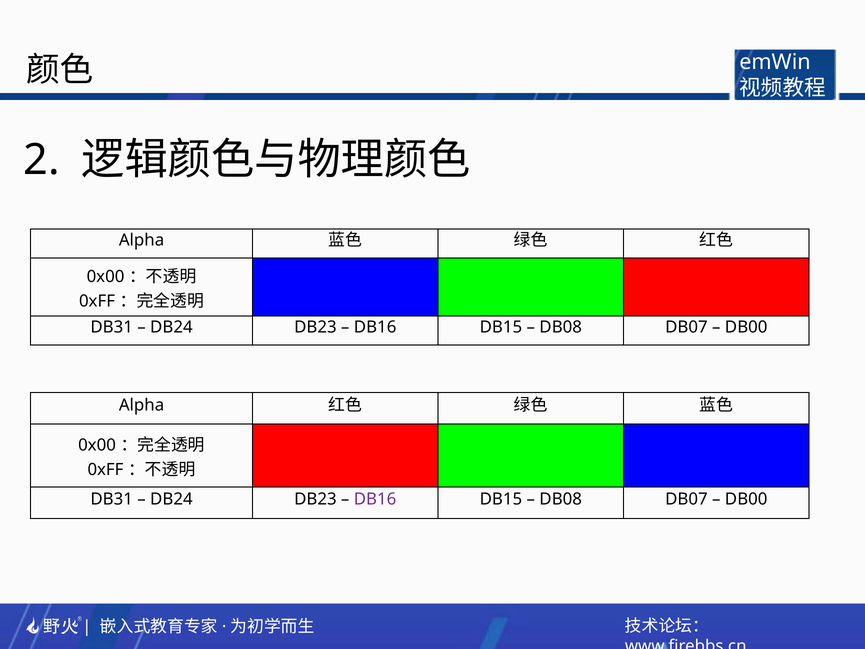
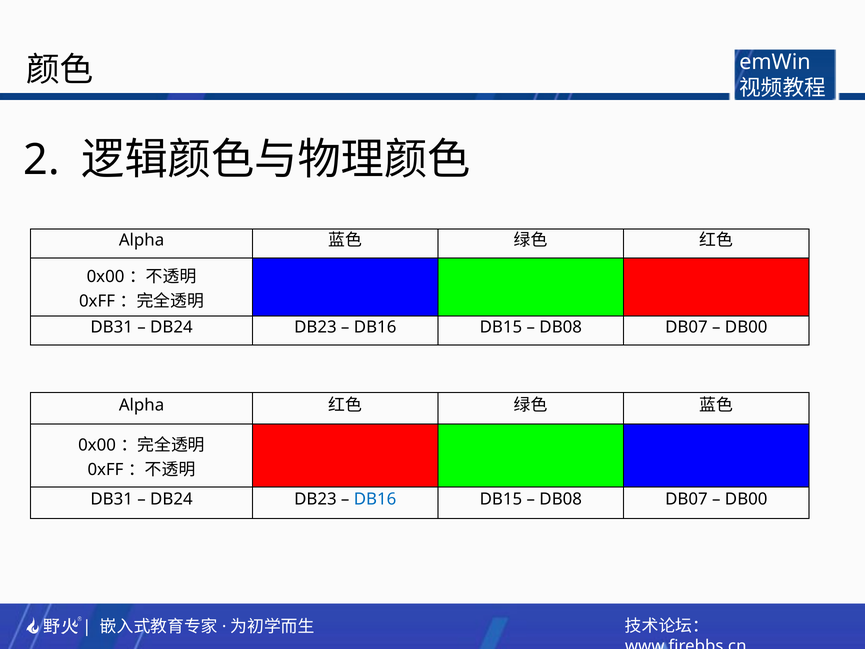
DB16 at (375, 499) colour: purple -> blue
